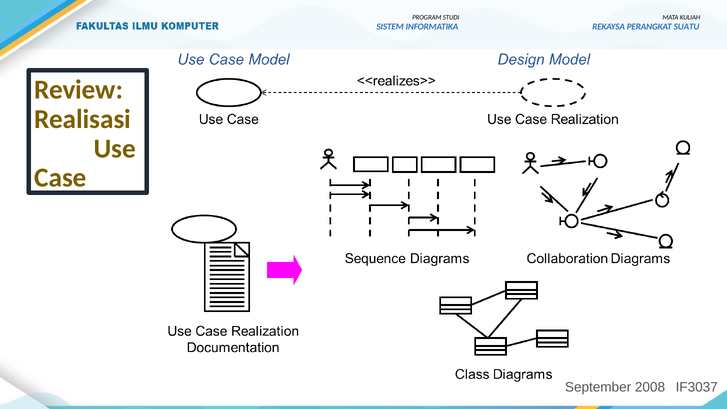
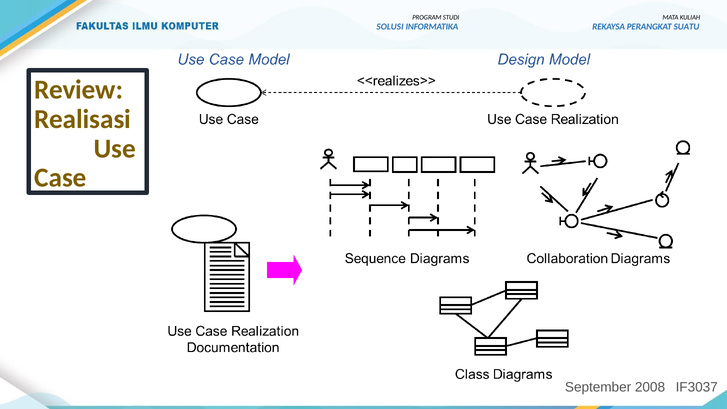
SISTEM: SISTEM -> SOLUSI
